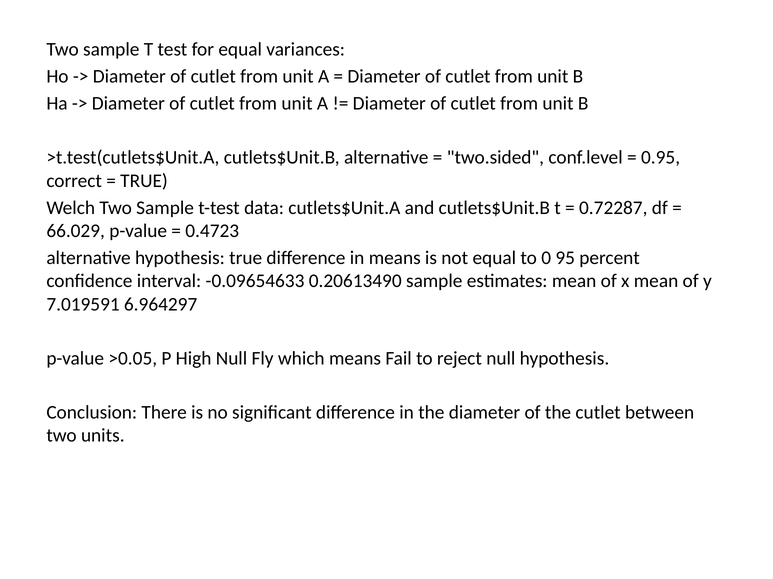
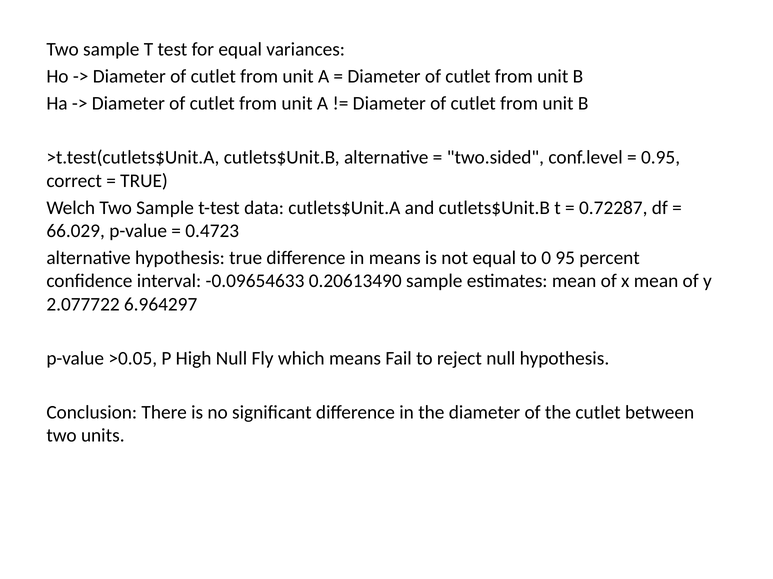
7.019591: 7.019591 -> 2.077722
